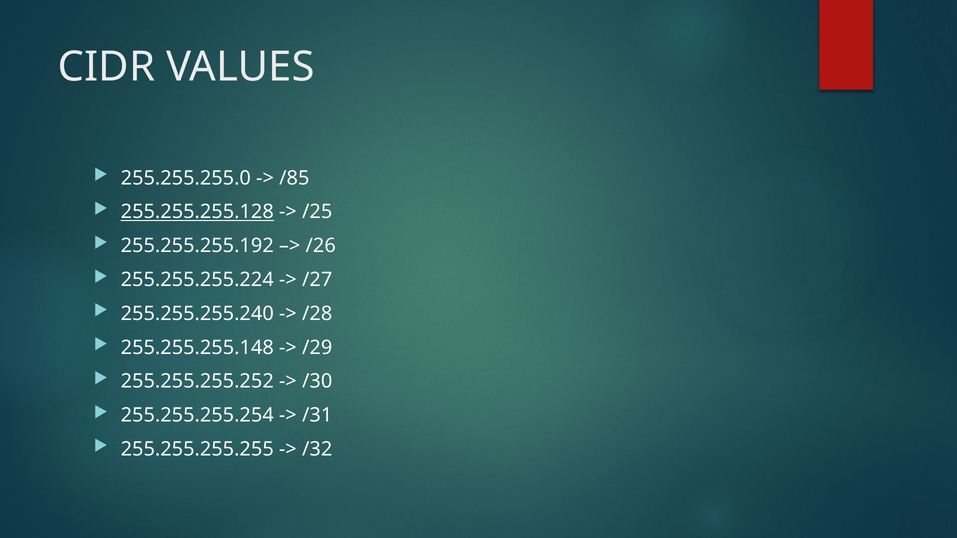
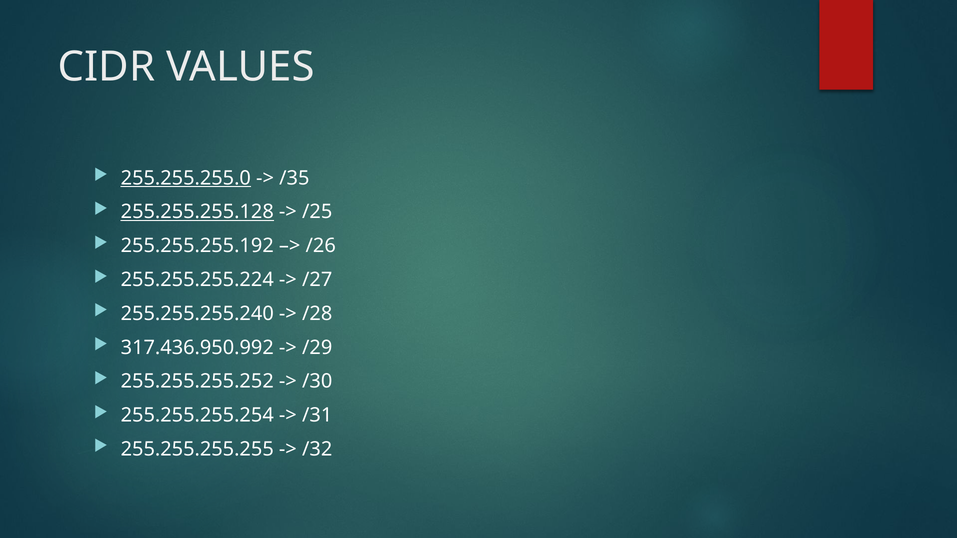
255.255.255.0 underline: none -> present
/85: /85 -> /35
255.255.255.148: 255.255.255.148 -> 317.436.950.992
